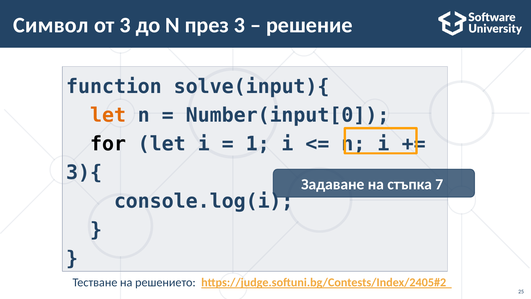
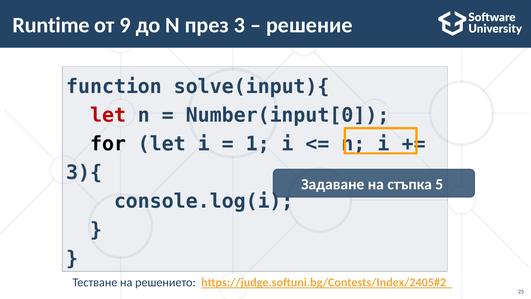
Символ: Символ -> Runtime
от 3: 3 -> 9
let at (108, 115) colour: orange -> red
7: 7 -> 5
